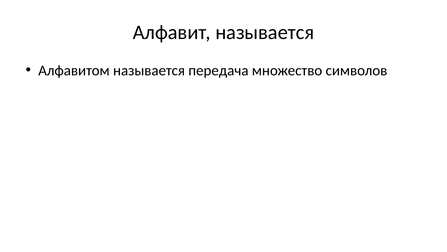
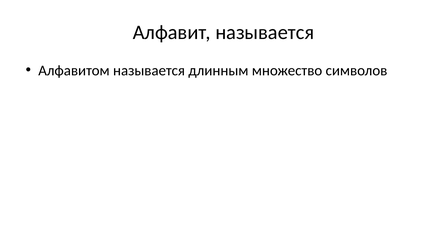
передача: передача -> длинным
